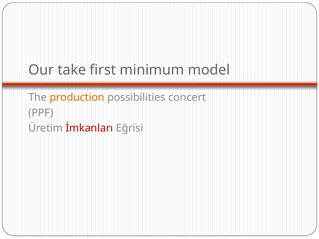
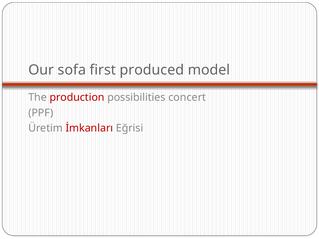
take: take -> sofa
minimum: minimum -> produced
production colour: orange -> red
